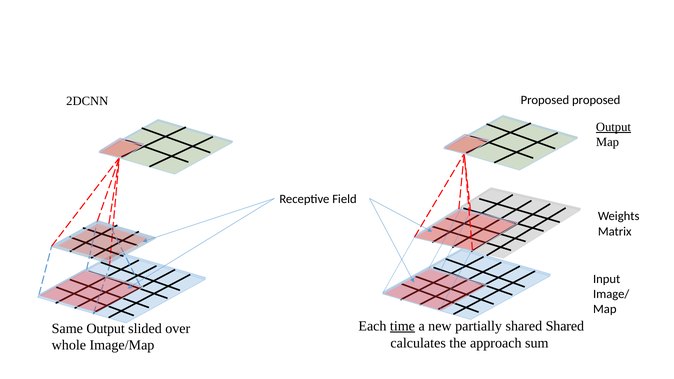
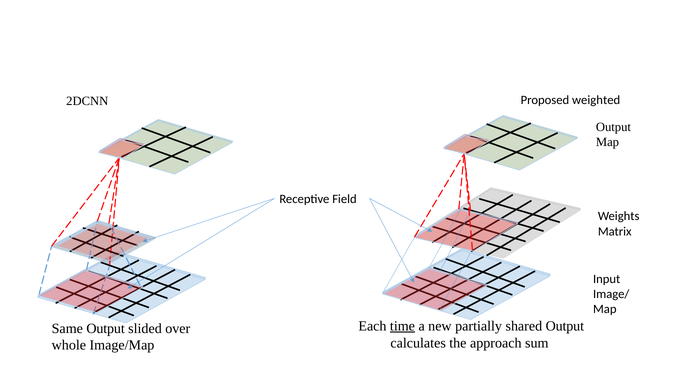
Proposed proposed: proposed -> weighted
Output at (613, 127) underline: present -> none
shared Shared: Shared -> Output
